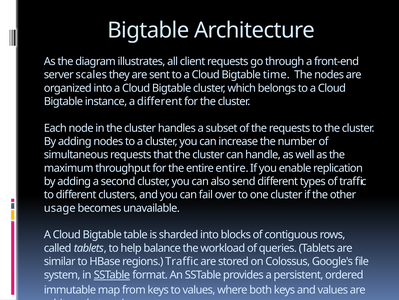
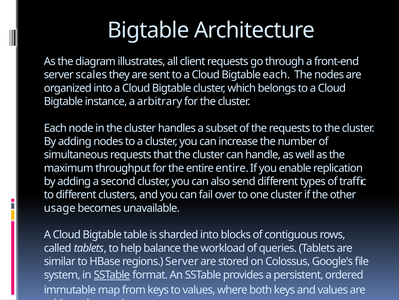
Bigtable time: time -> each
a different: different -> arbitrary
regions Traffic: Traffic -> Server
